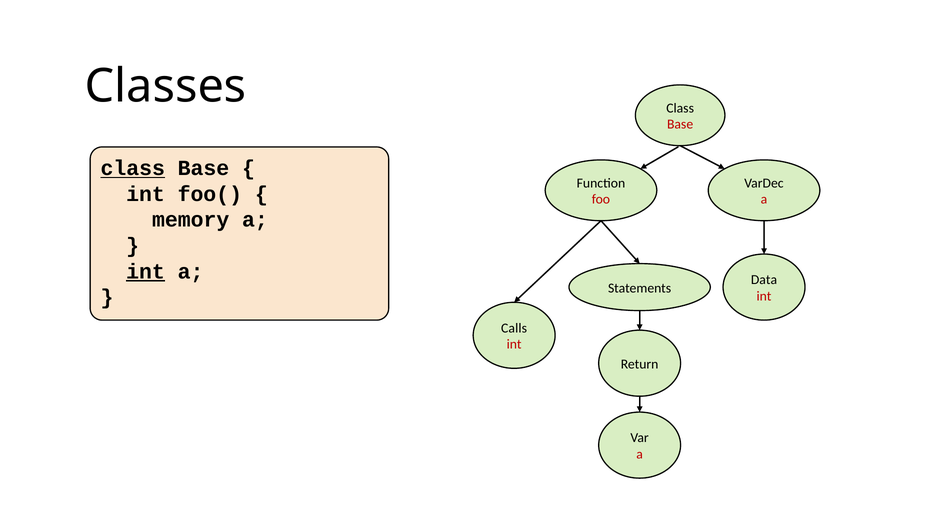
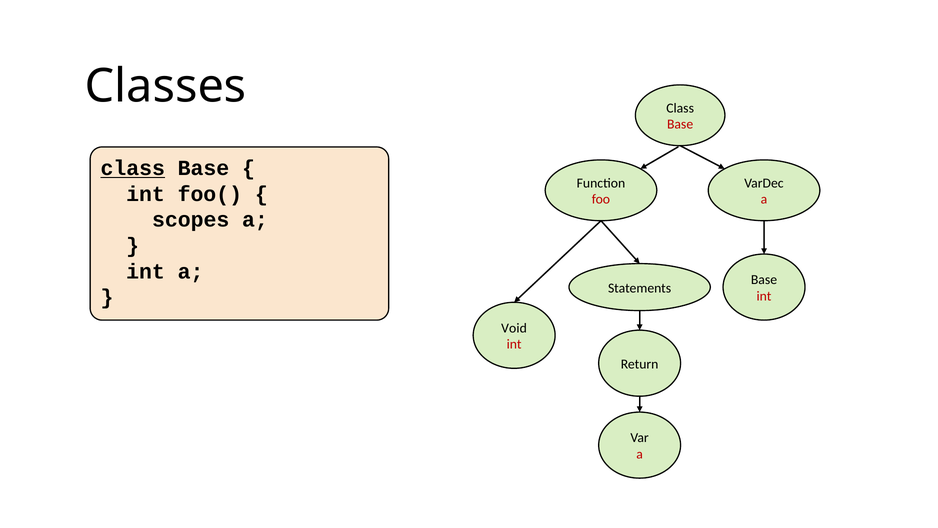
memory: memory -> scopes
int at (146, 271) underline: present -> none
Data at (764, 280): Data -> Base
Calls: Calls -> Void
